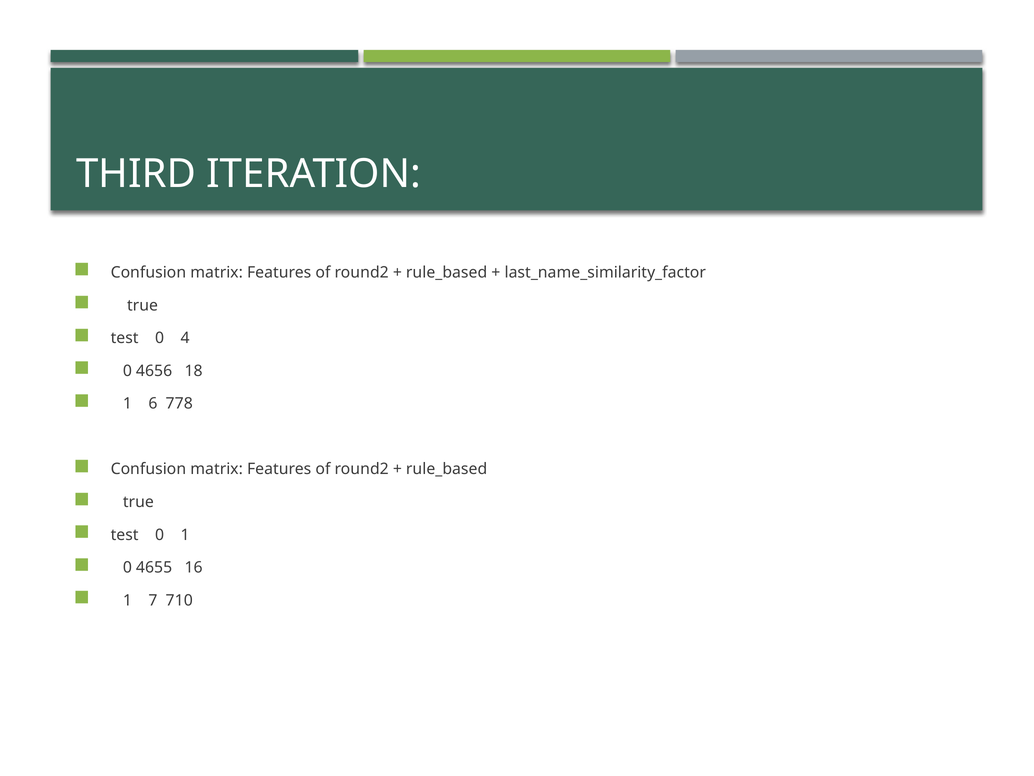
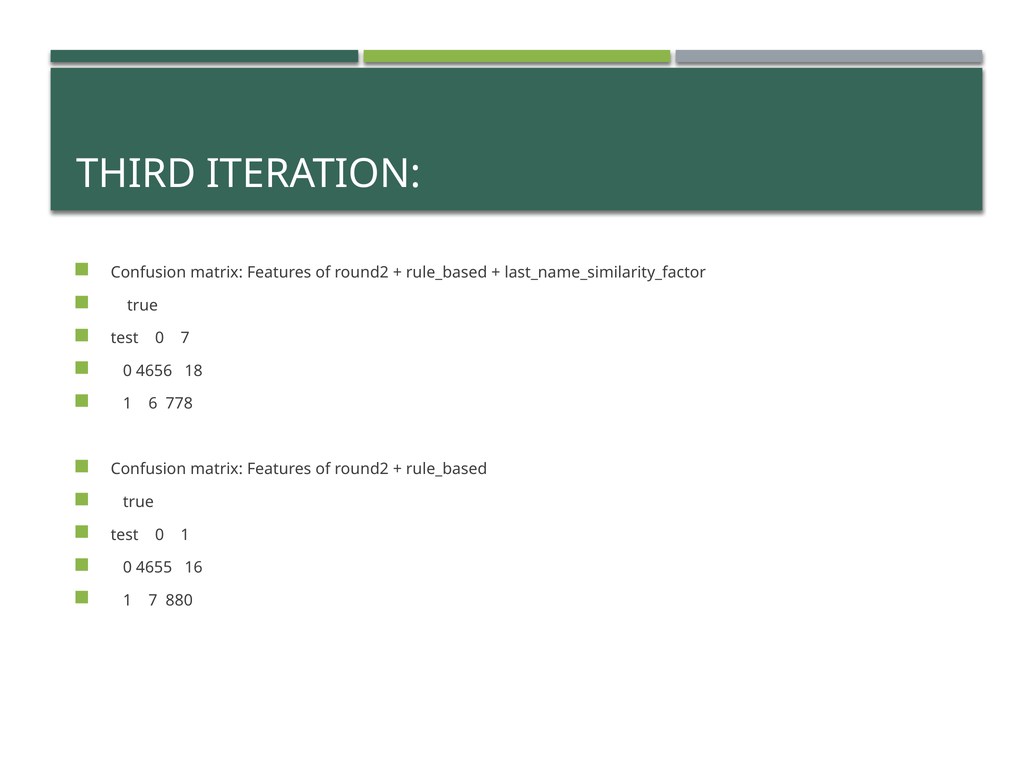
0 4: 4 -> 7
710: 710 -> 880
